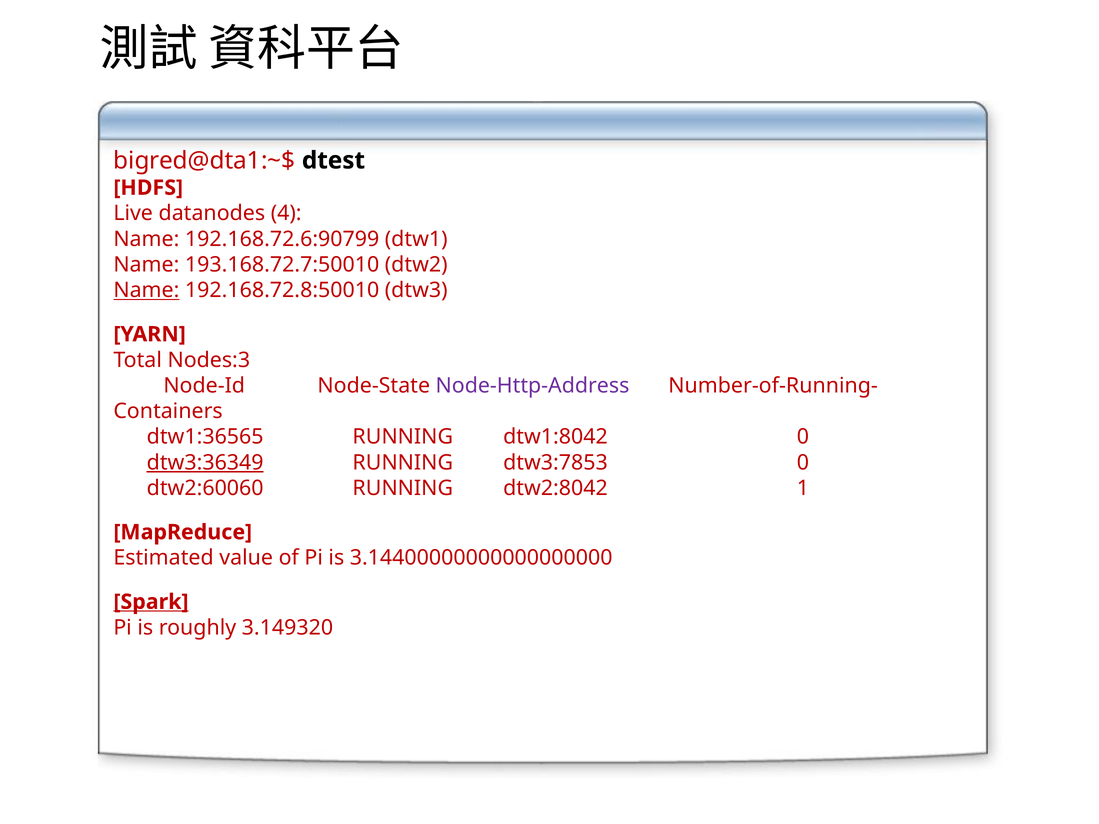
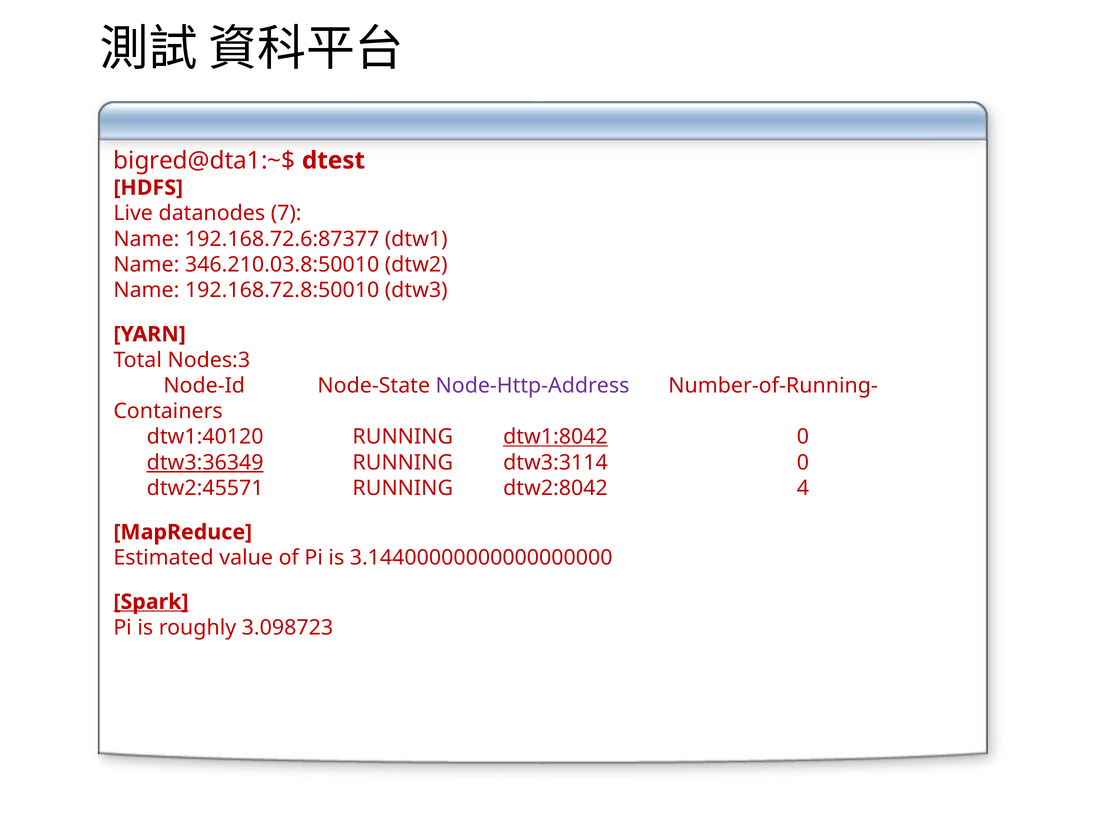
dtest colour: black -> red
4: 4 -> 7
192.168.72.6:90799: 192.168.72.6:90799 -> 192.168.72.6:87377
193.168.72.7:50010: 193.168.72.7:50010 -> 346.210.03.8:50010
Name at (146, 290) underline: present -> none
dtw1:36565: dtw1:36565 -> dtw1:40120
dtw1:8042 underline: none -> present
dtw3:7853: dtw3:7853 -> dtw3:3114
dtw2:60060: dtw2:60060 -> dtw2:45571
1: 1 -> 4
3.149320: 3.149320 -> 3.098723
